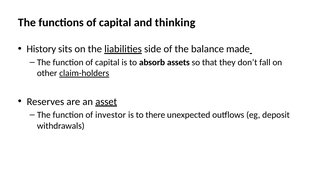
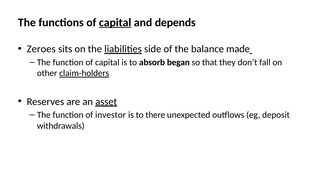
capital at (115, 22) underline: none -> present
thinking: thinking -> depends
History: History -> Zeroes
assets: assets -> began
